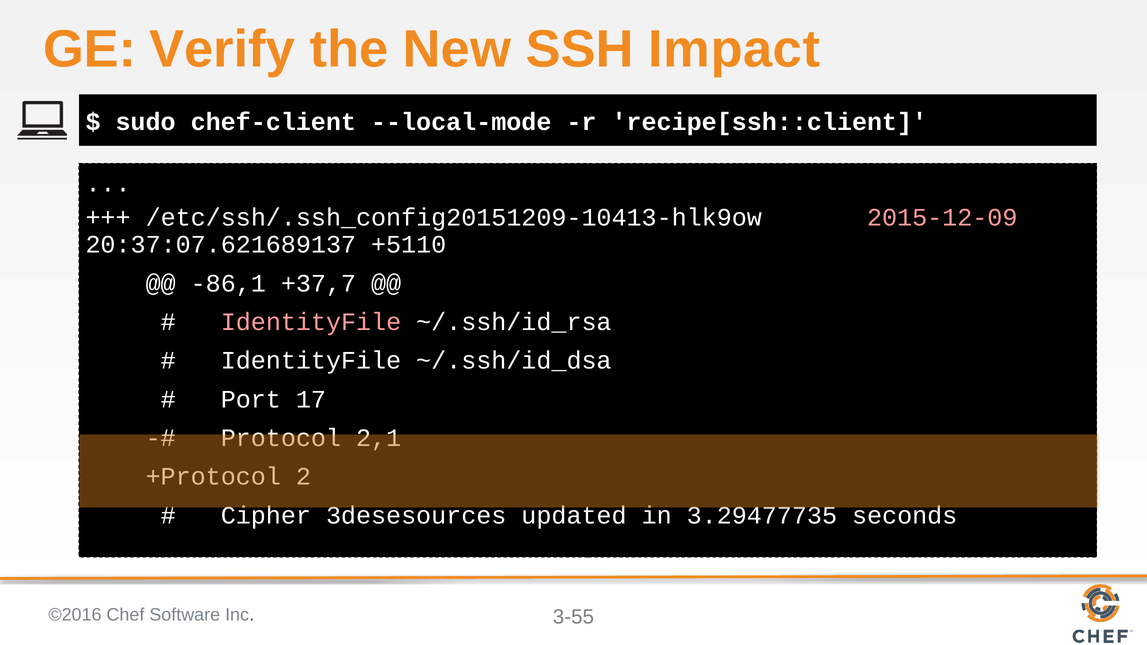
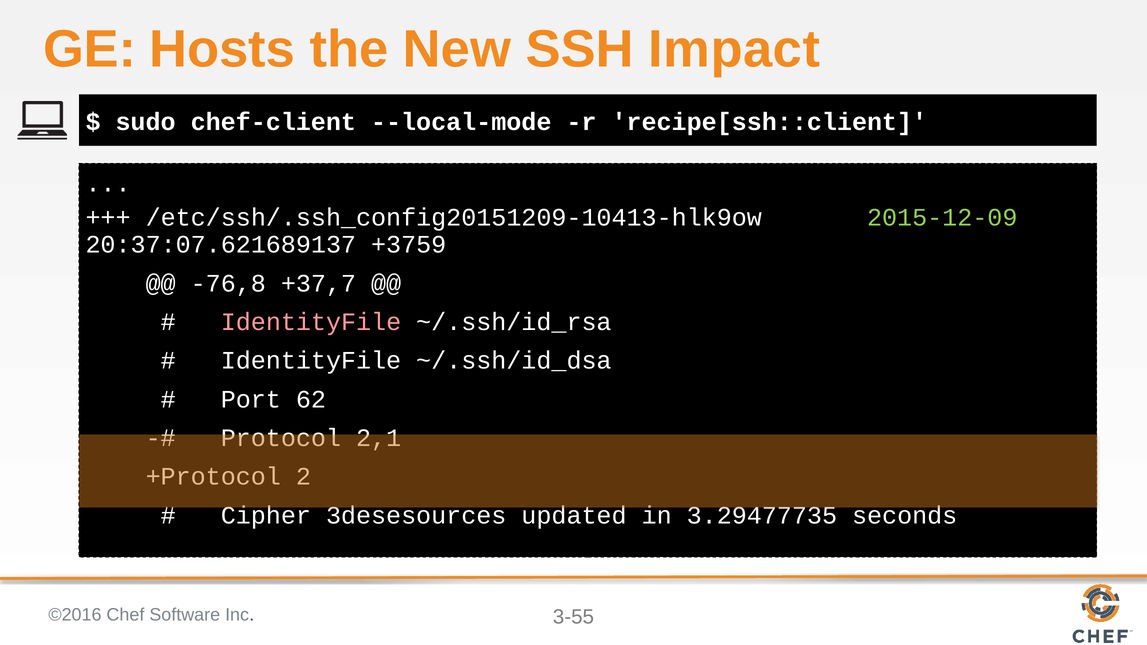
Verify: Verify -> Hosts
2015-12-09 colour: pink -> light green
+5110: +5110 -> +3759
-86,1: -86,1 -> -76,8
17: 17 -> 62
